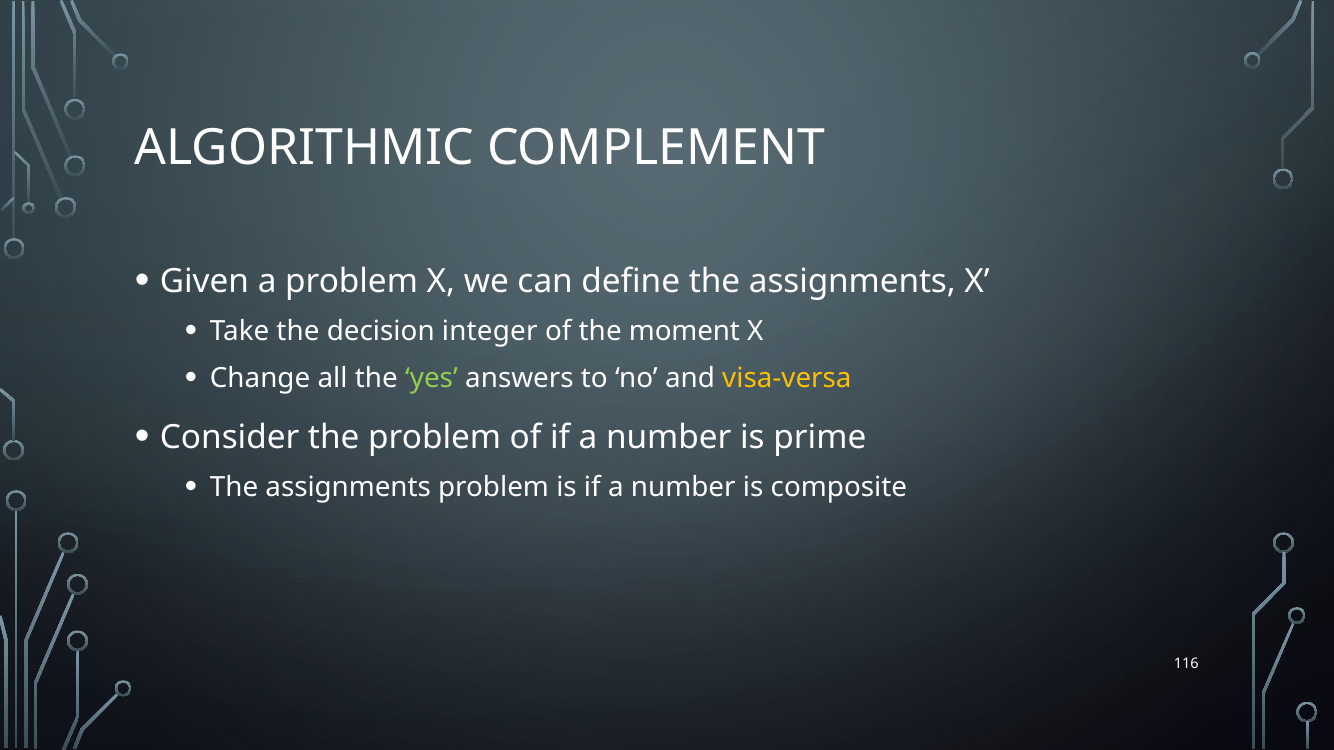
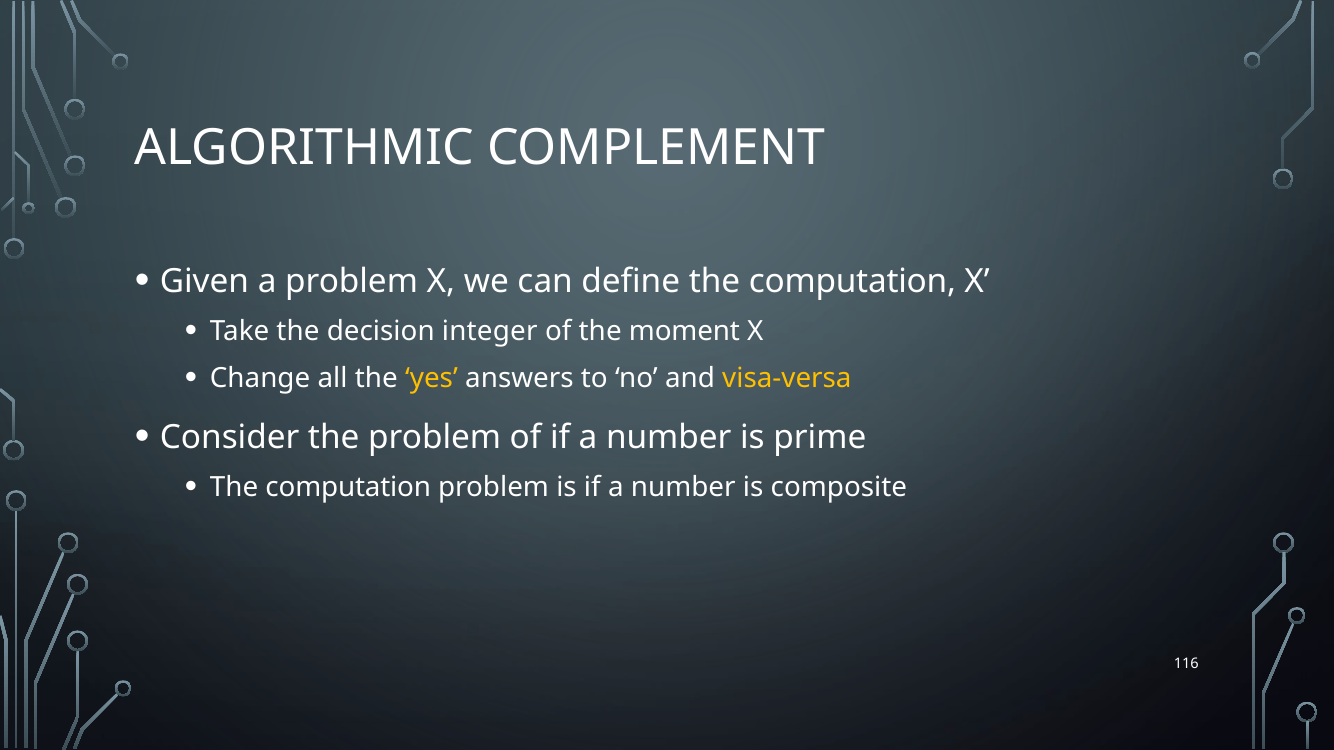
define the assignments: assignments -> computation
yes colour: light green -> yellow
assignments at (348, 487): assignments -> computation
